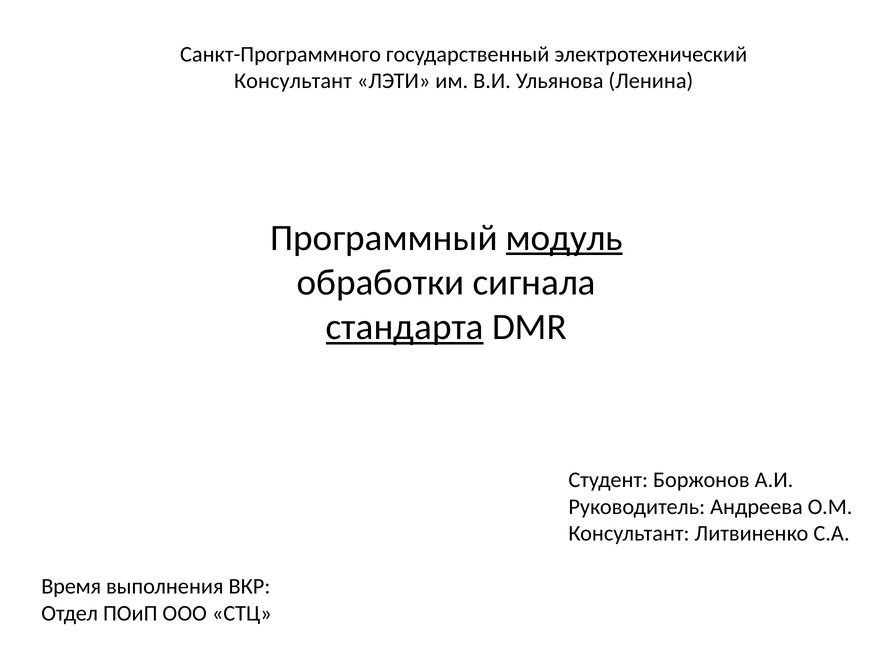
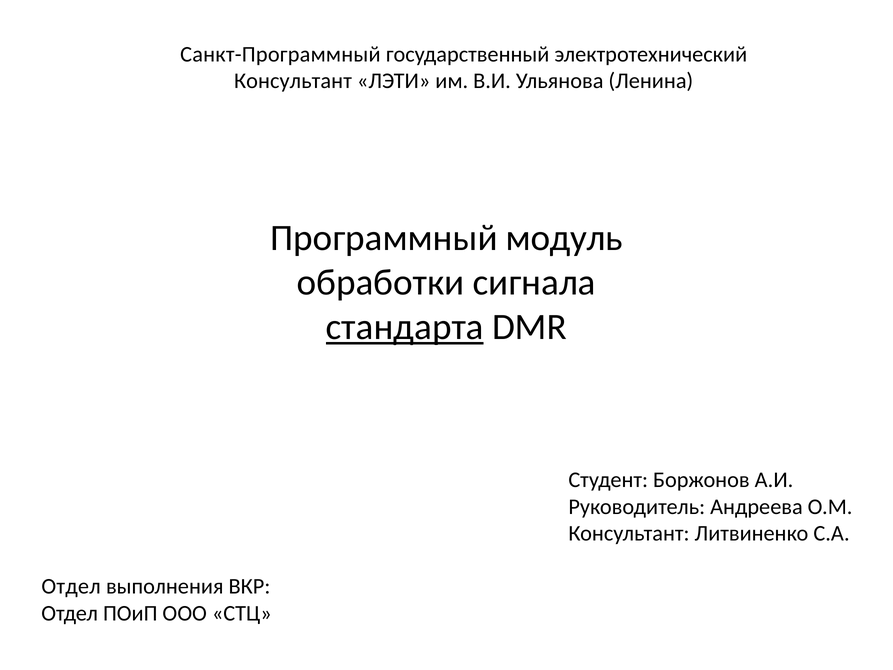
Санкт-Программного: Санкт-Программного -> Санкт-Программный
модуль underline: present -> none
Время at (71, 586): Время -> Отдел
